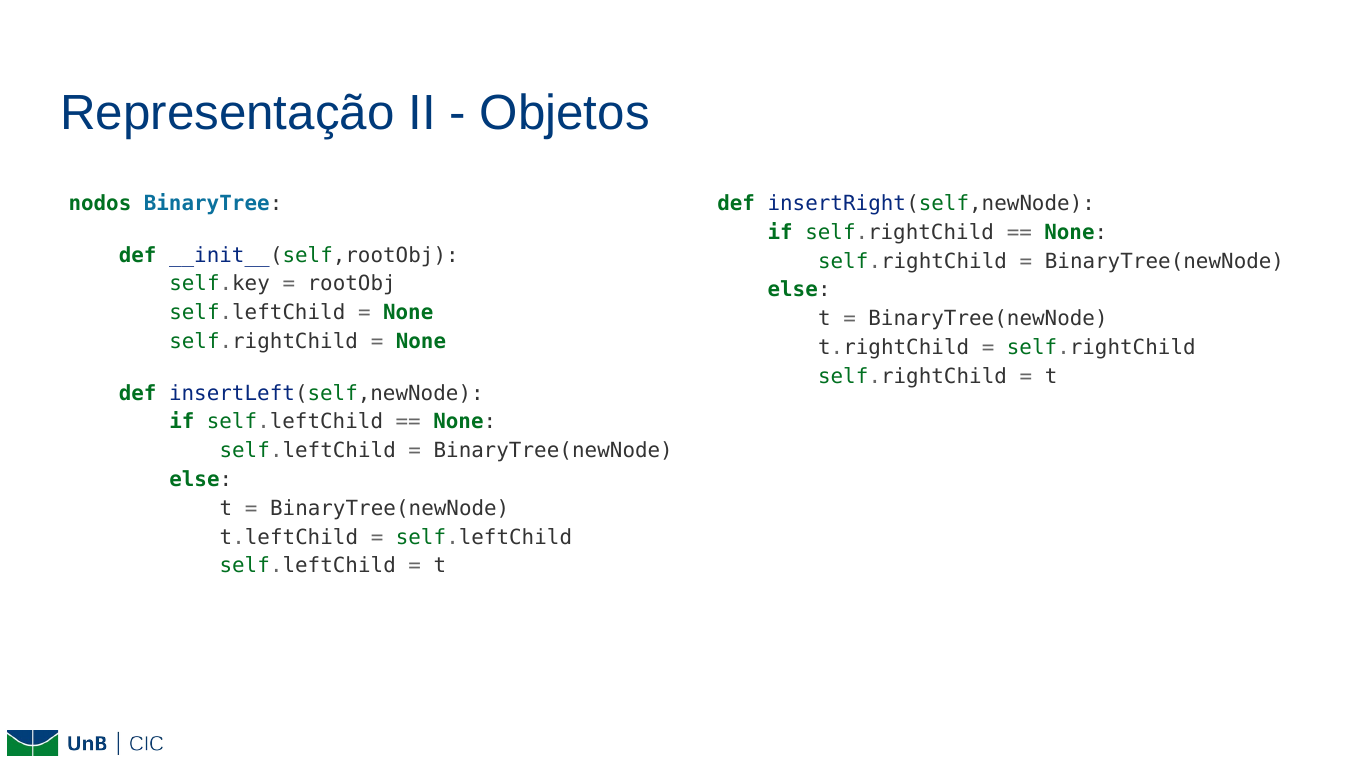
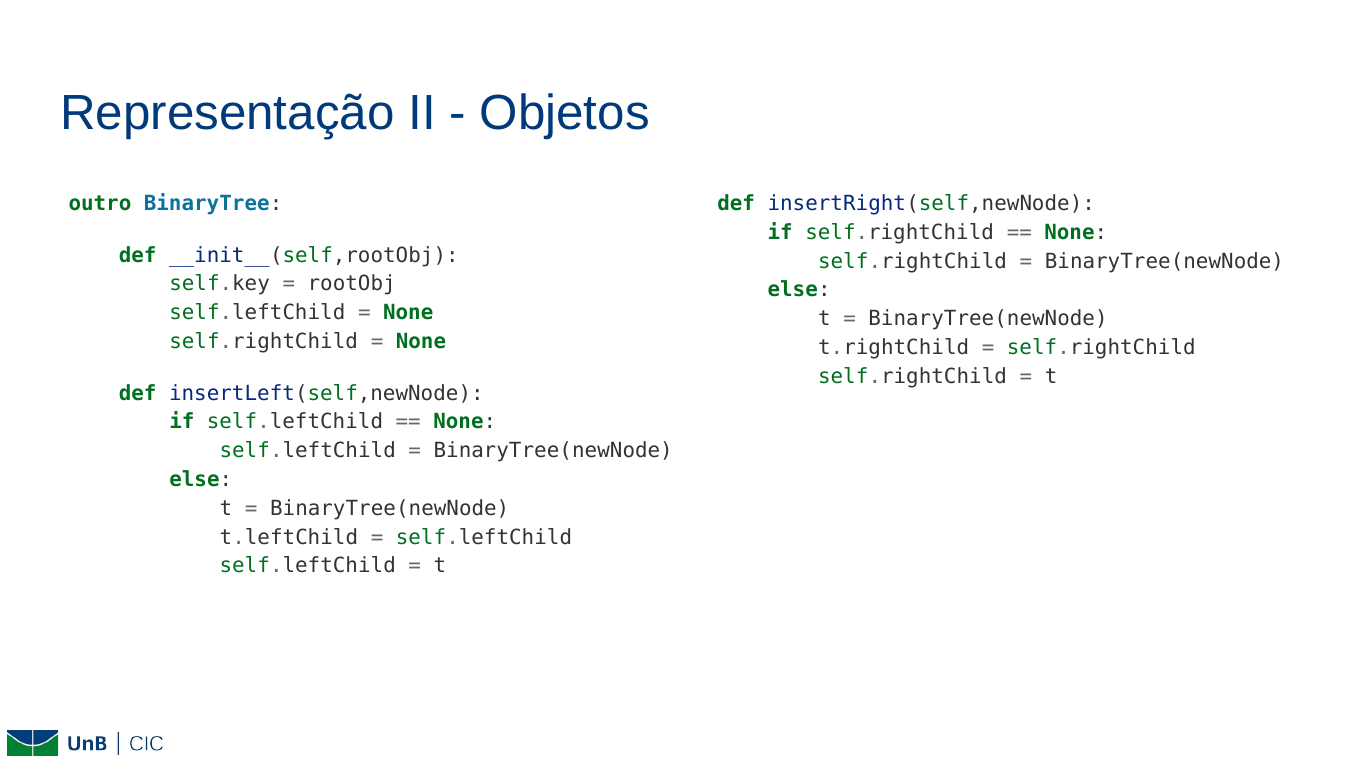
nodos: nodos -> outro
